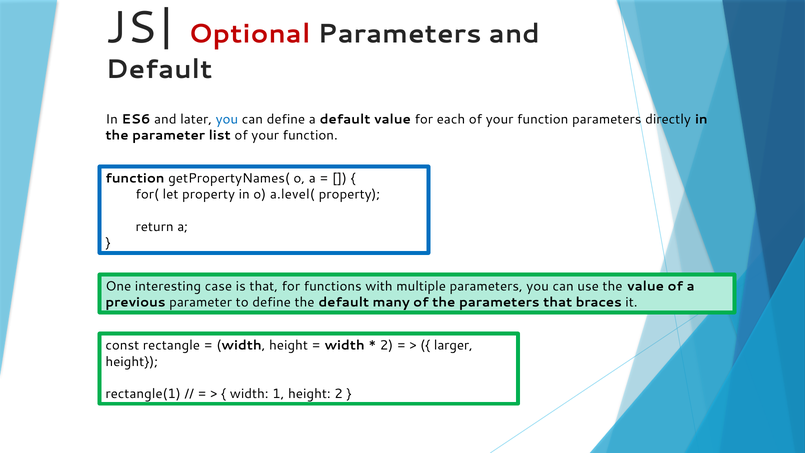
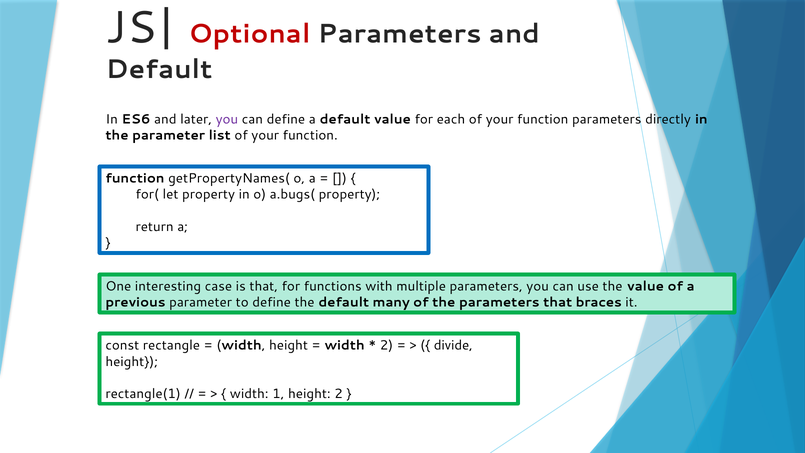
you at (227, 119) colour: blue -> purple
a.level(: a.level( -> a.bugs(
larger: larger -> divide
